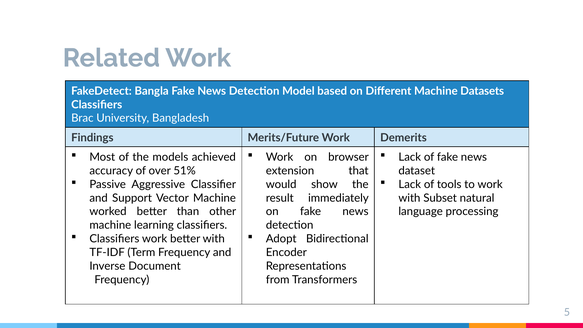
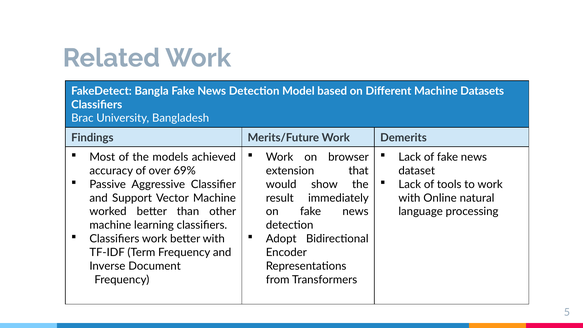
51%: 51% -> 69%
Subset: Subset -> Online
